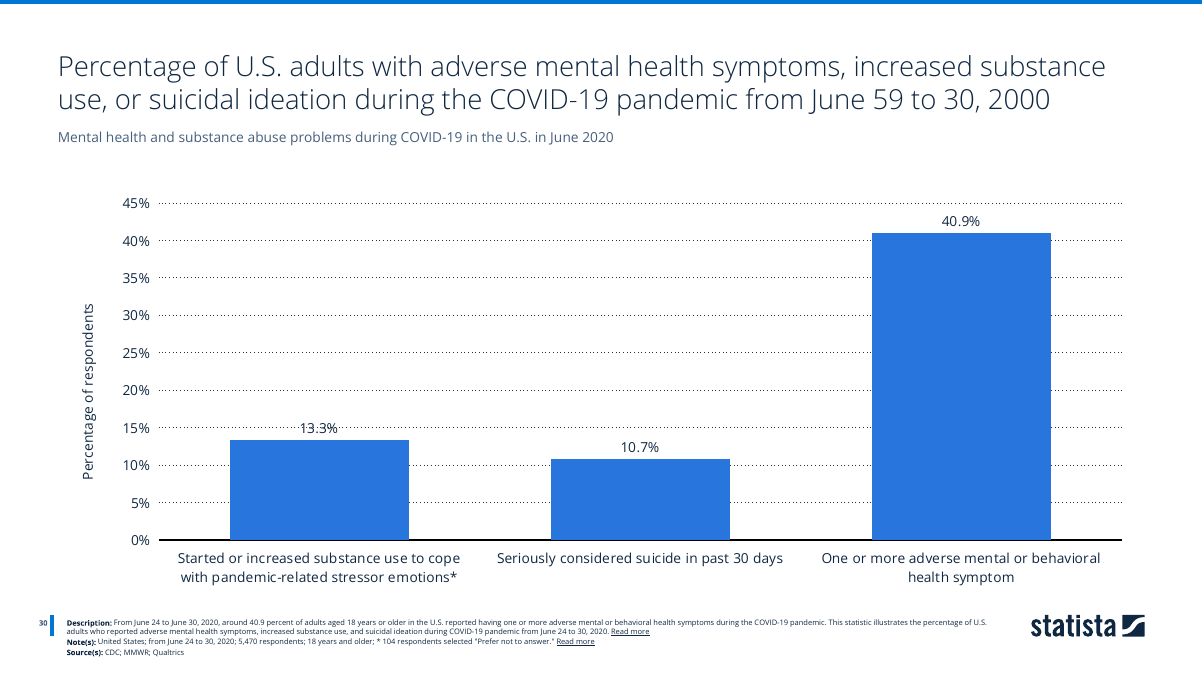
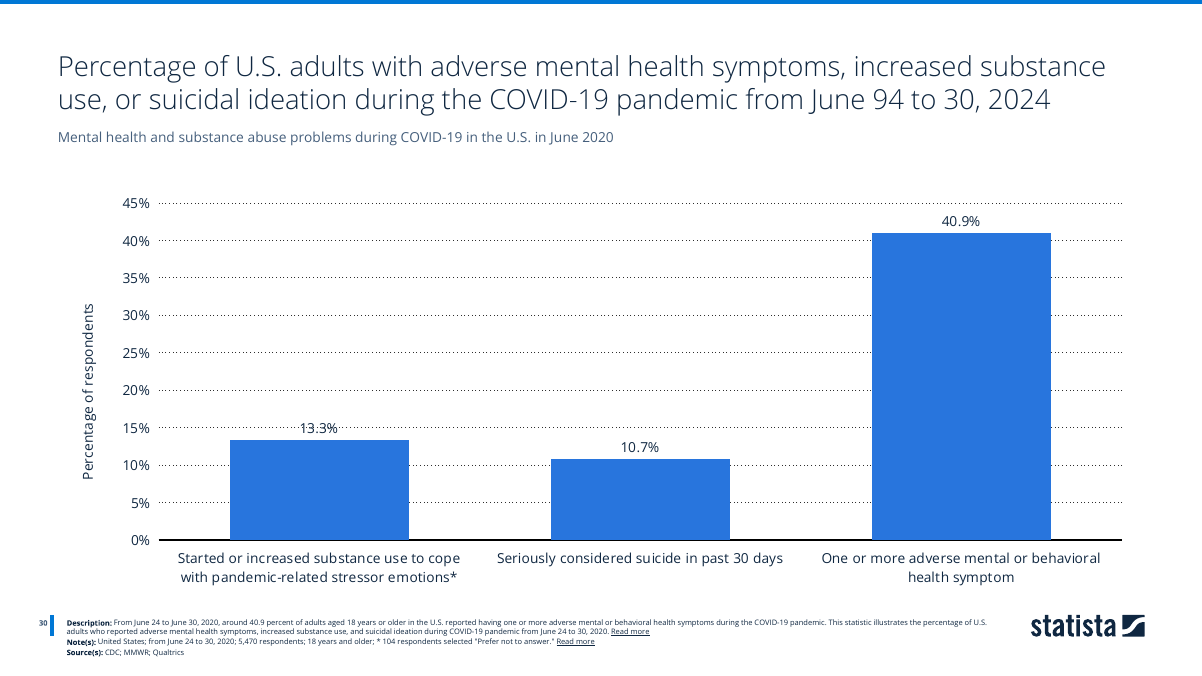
59: 59 -> 94
2000: 2000 -> 2024
